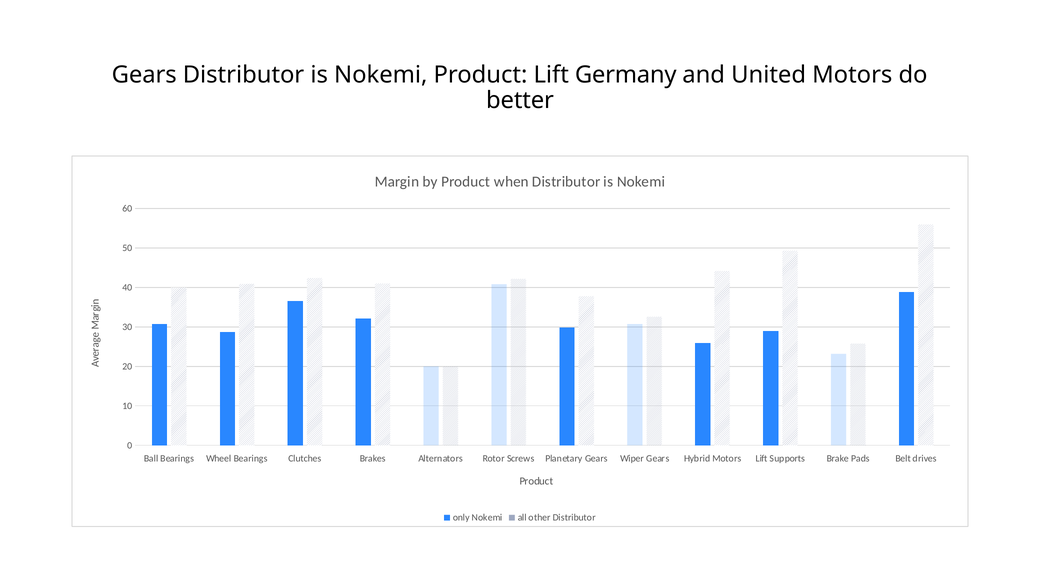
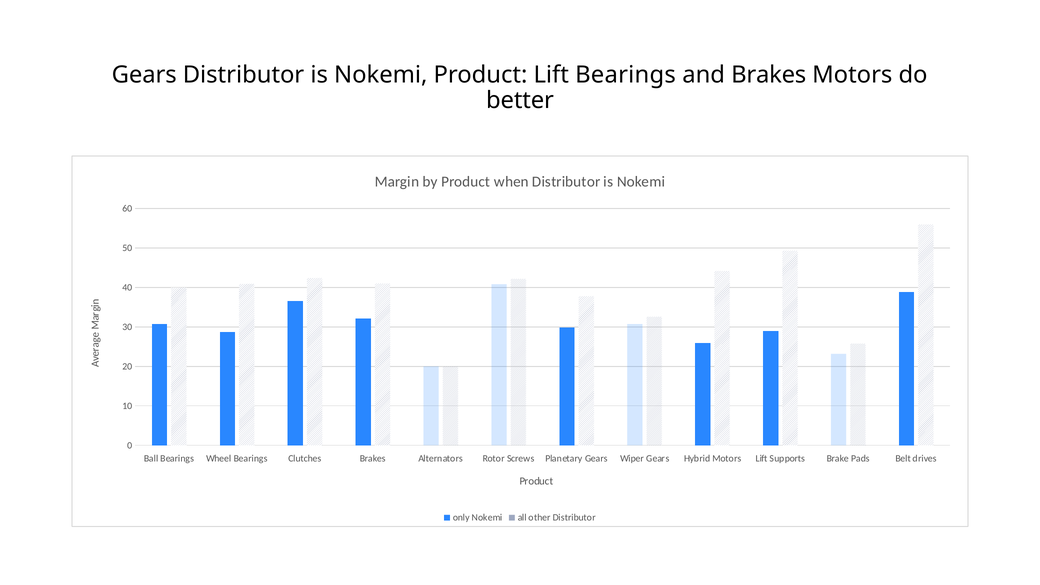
Lift Germany: Germany -> Bearings
and United: United -> Brakes
